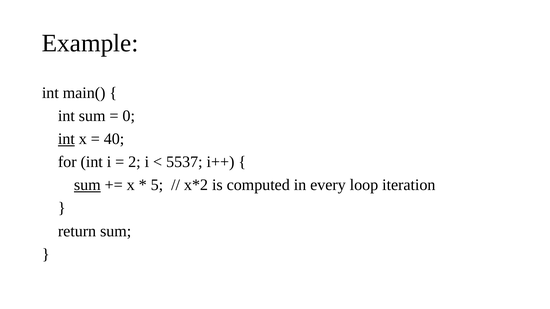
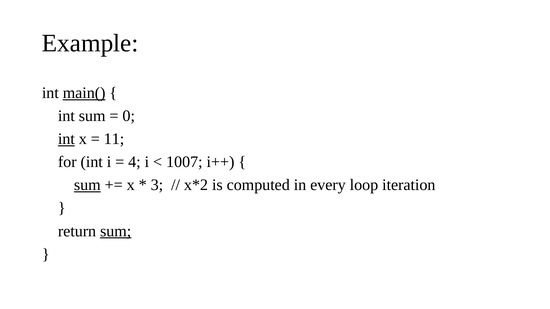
main( underline: none -> present
40: 40 -> 11
2: 2 -> 4
5537: 5537 -> 1007
5: 5 -> 3
sum at (116, 231) underline: none -> present
